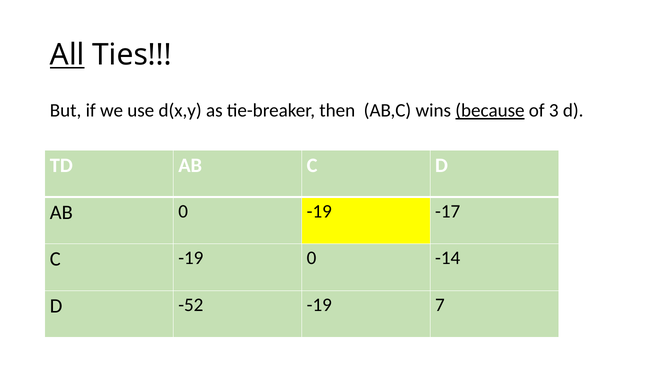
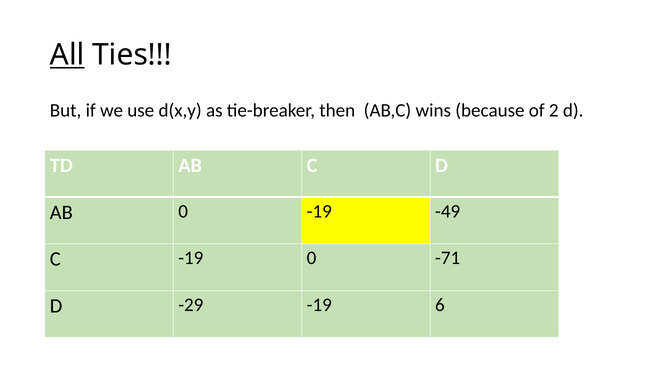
because underline: present -> none
3: 3 -> 2
-17: -17 -> -49
-14: -14 -> -71
-52: -52 -> -29
7: 7 -> 6
